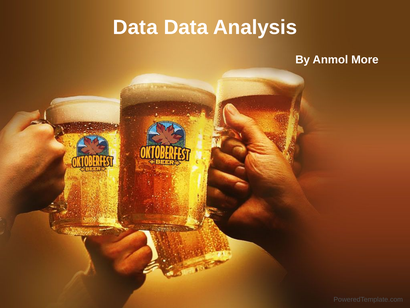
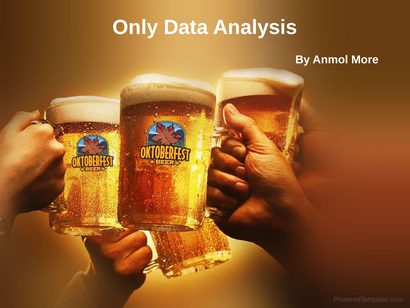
Data at (135, 27): Data -> Only
